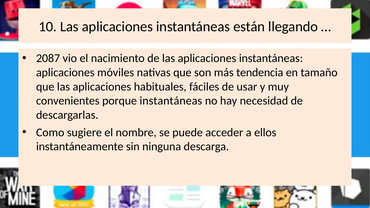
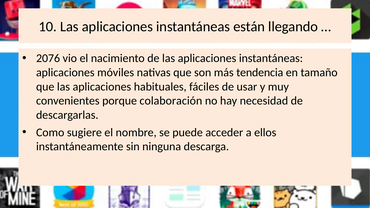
2087: 2087 -> 2076
porque instantáneas: instantáneas -> colaboración
